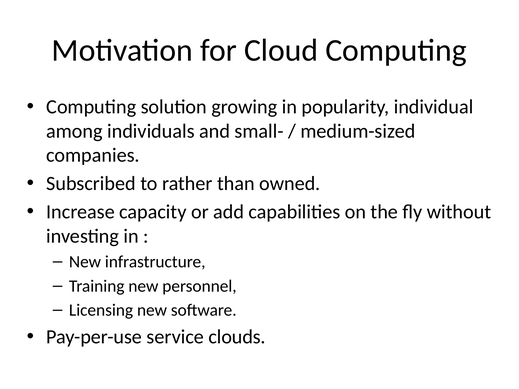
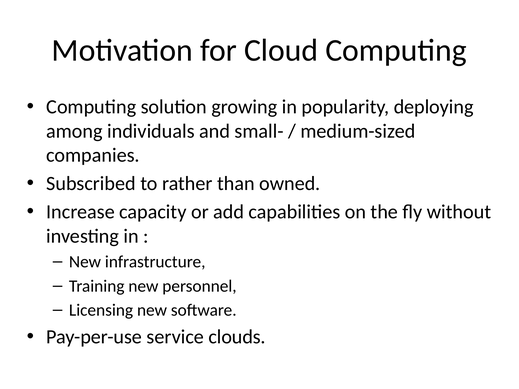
individual: individual -> deploying
